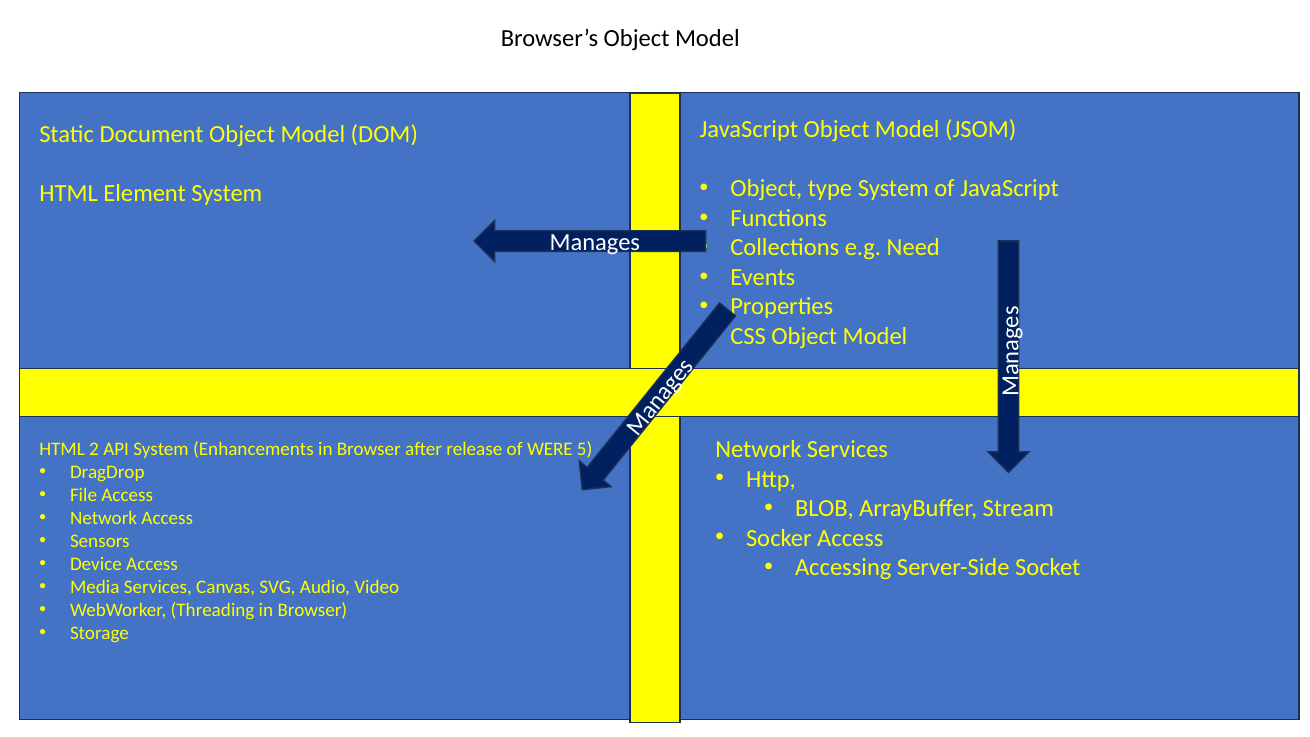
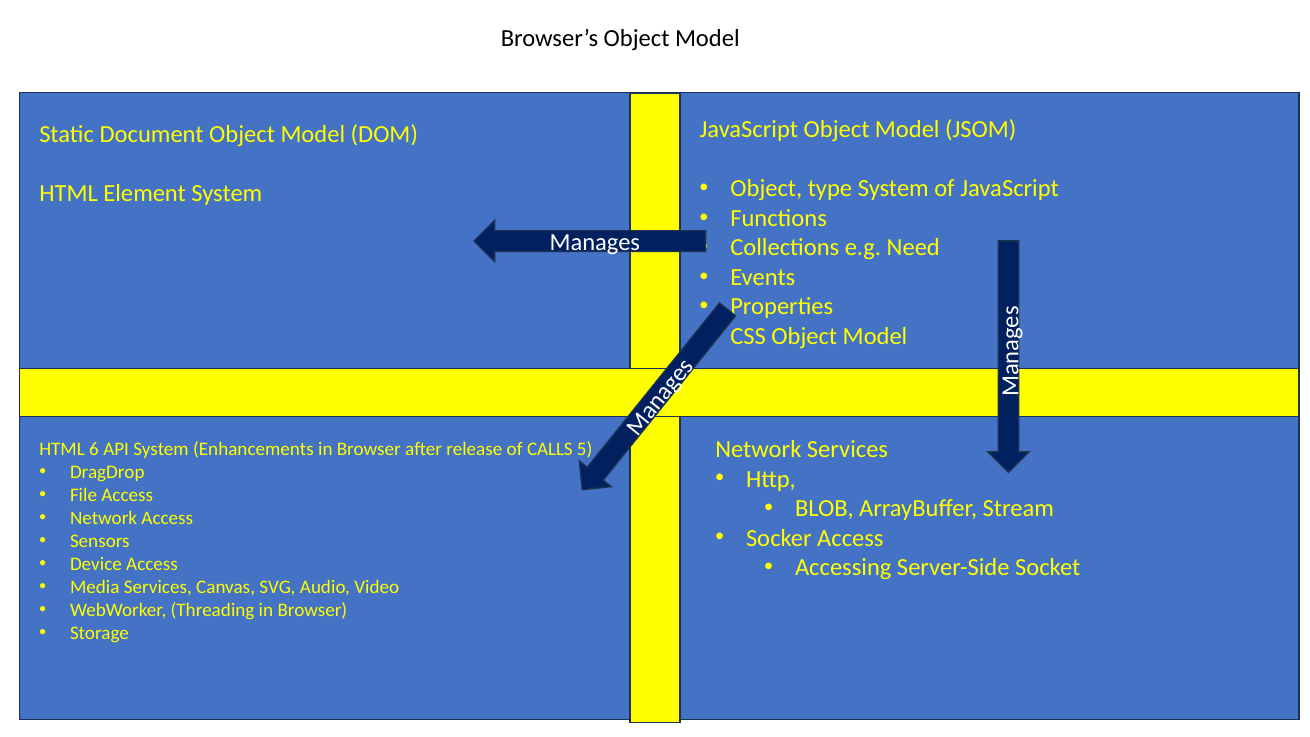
2: 2 -> 6
WERE: WERE -> CALLS
